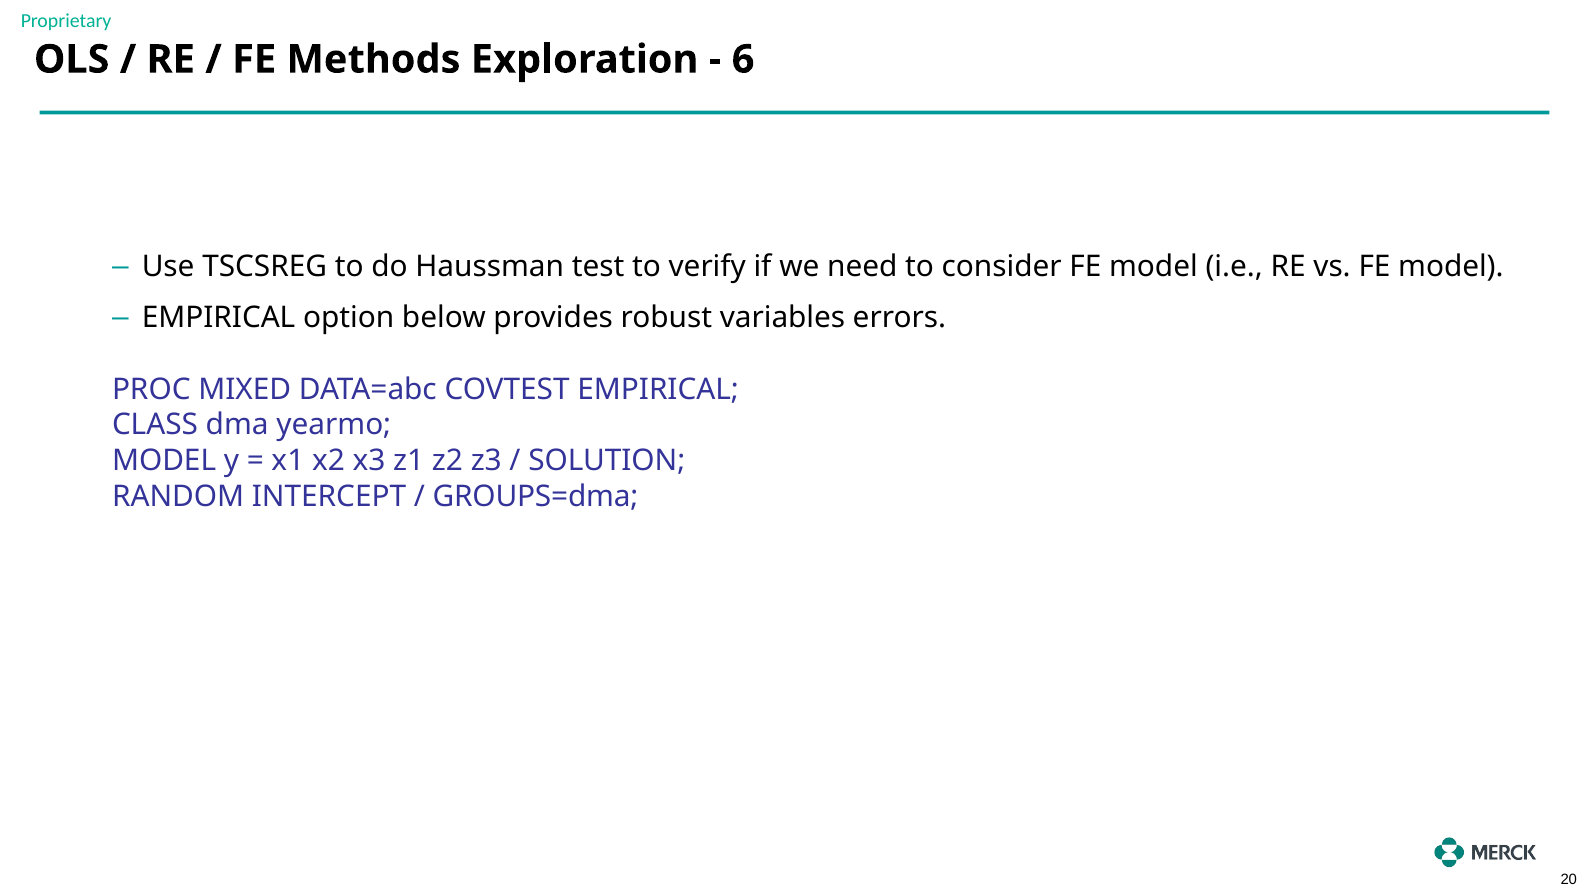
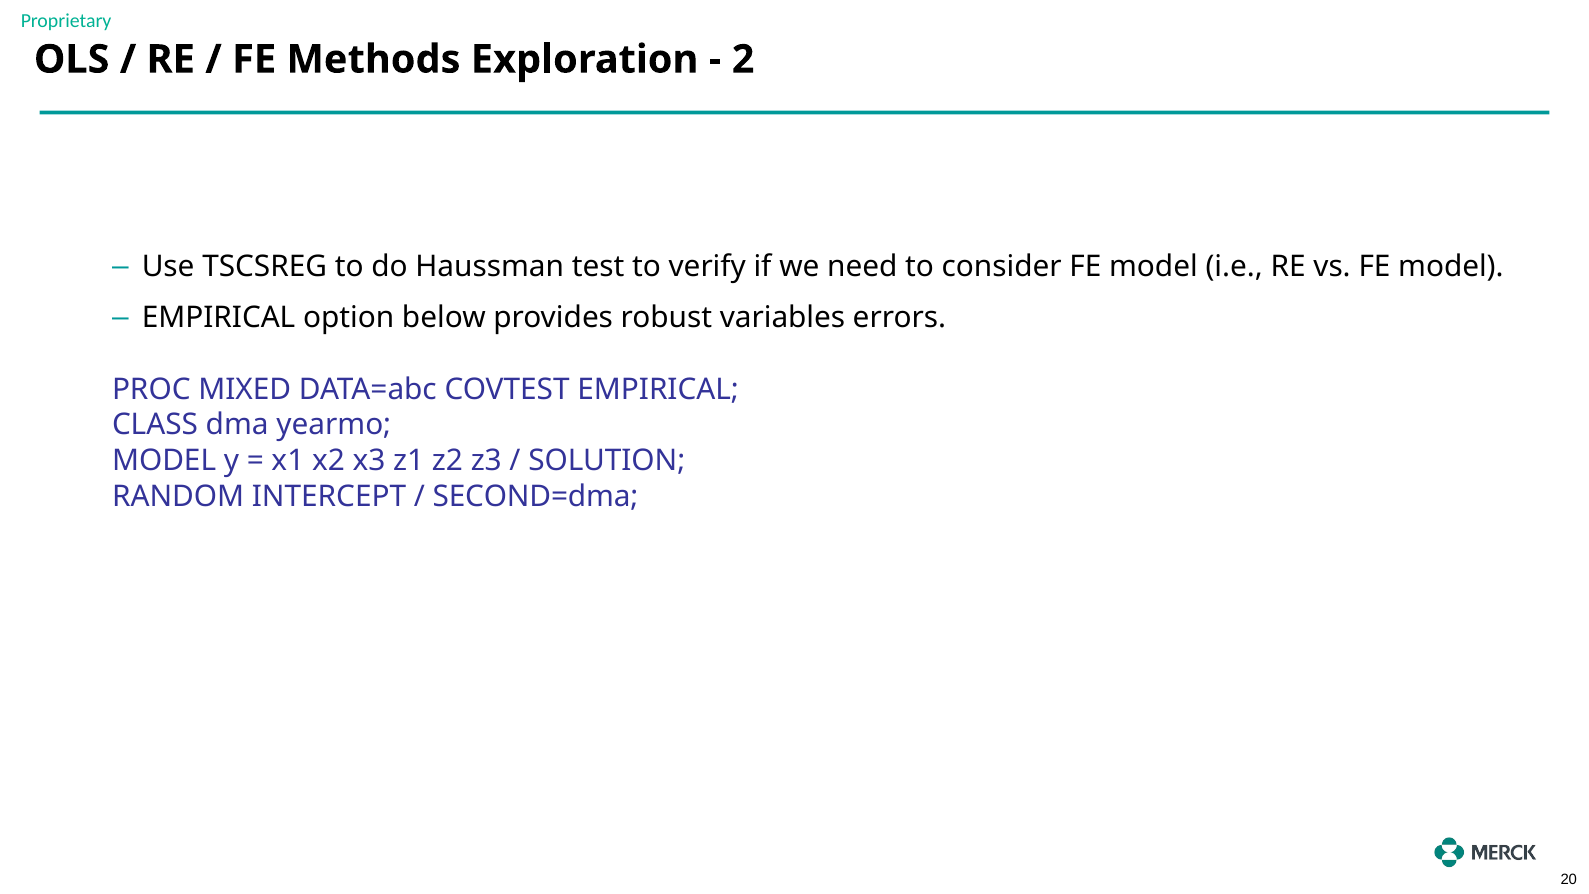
6: 6 -> 2
GROUPS=dma: GROUPS=dma -> SECOND=dma
